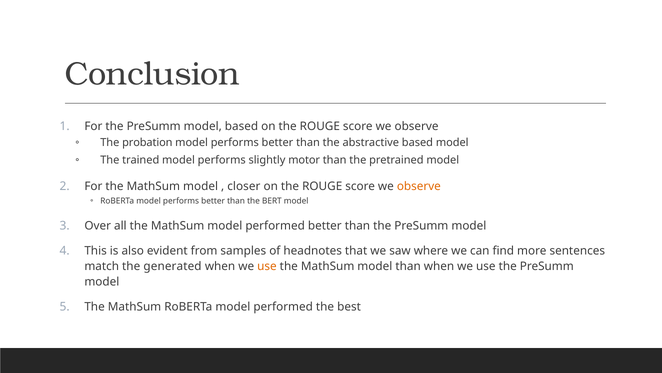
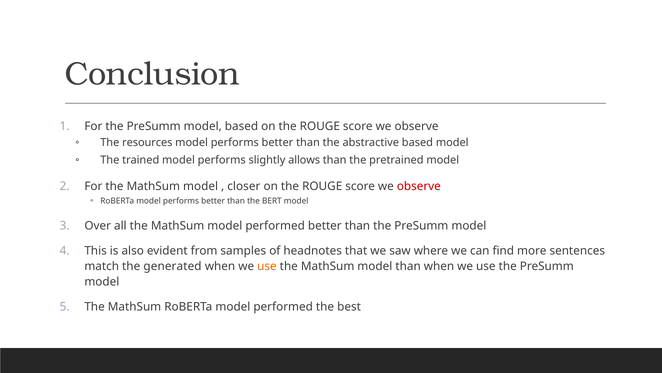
probation: probation -> resources
motor: motor -> allows
observe at (419, 186) colour: orange -> red
